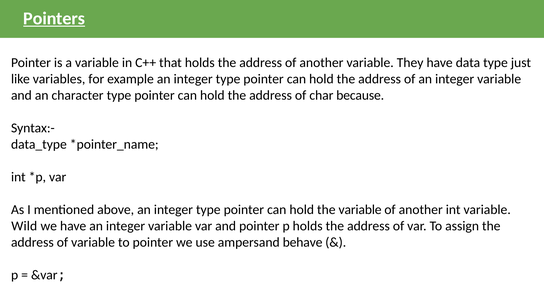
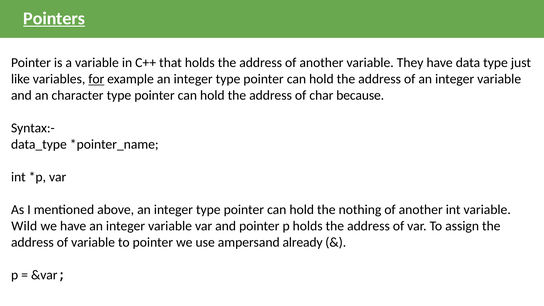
for underline: none -> present
the variable: variable -> nothing
behave: behave -> already
